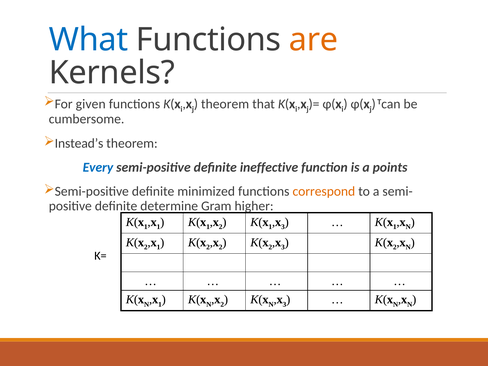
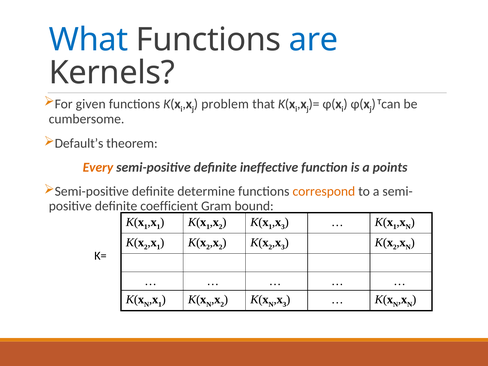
are colour: orange -> blue
theorem at (225, 104): theorem -> problem
Instead’s: Instead’s -> Default’s
Every colour: blue -> orange
minimized: minimized -> determine
determine: determine -> coefficient
higher: higher -> bound
